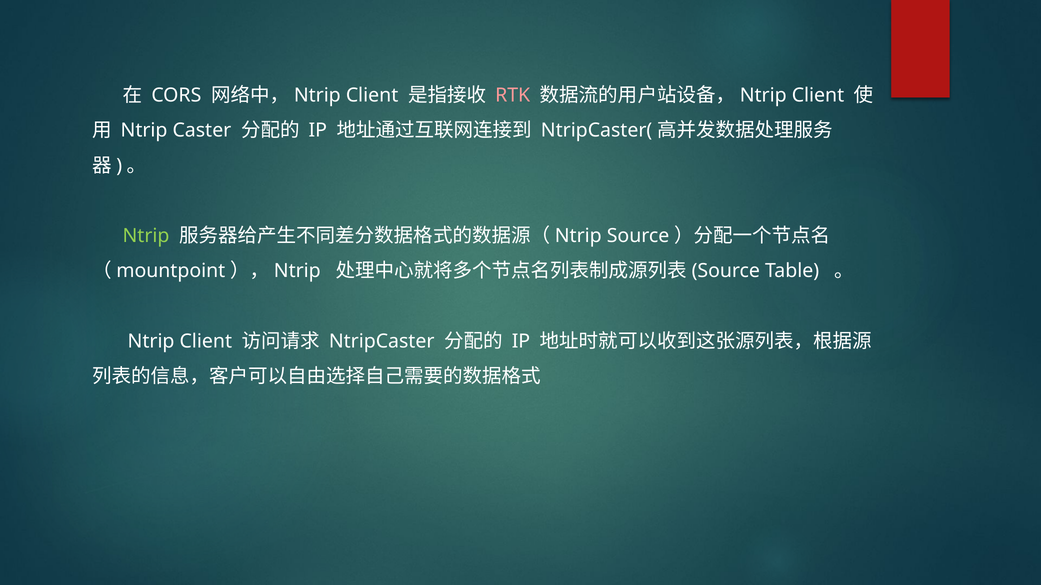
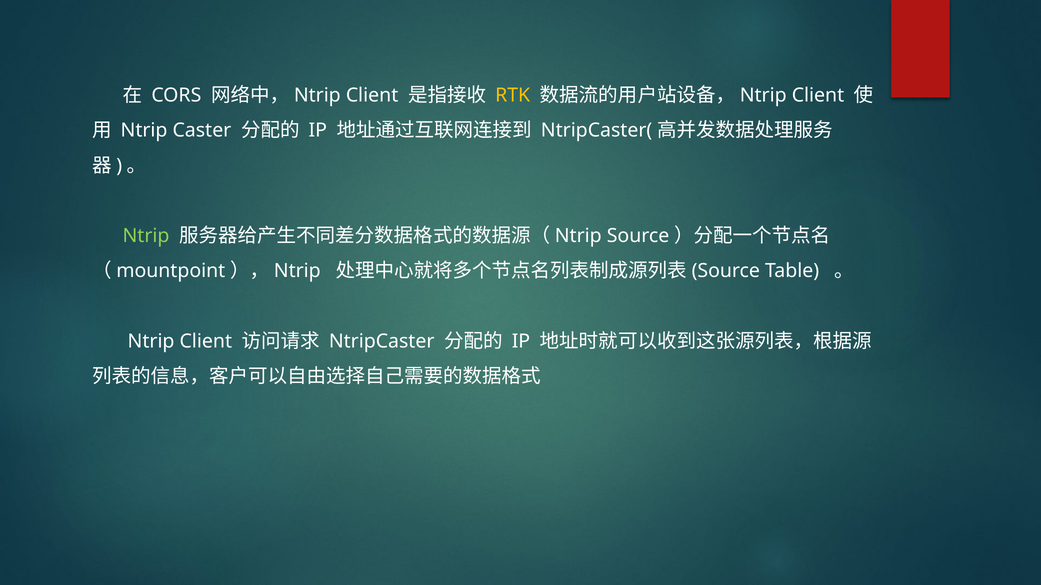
RTK colour: pink -> yellow
